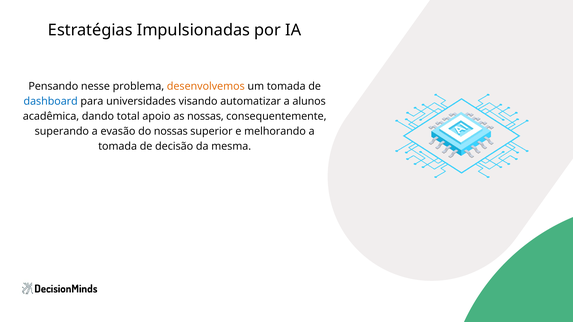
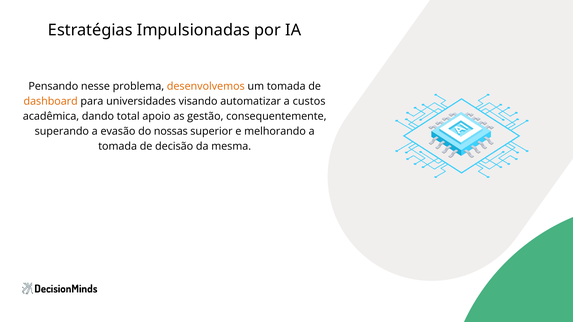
dashboard colour: blue -> orange
alunos: alunos -> custos
as nossas: nossas -> gestão
